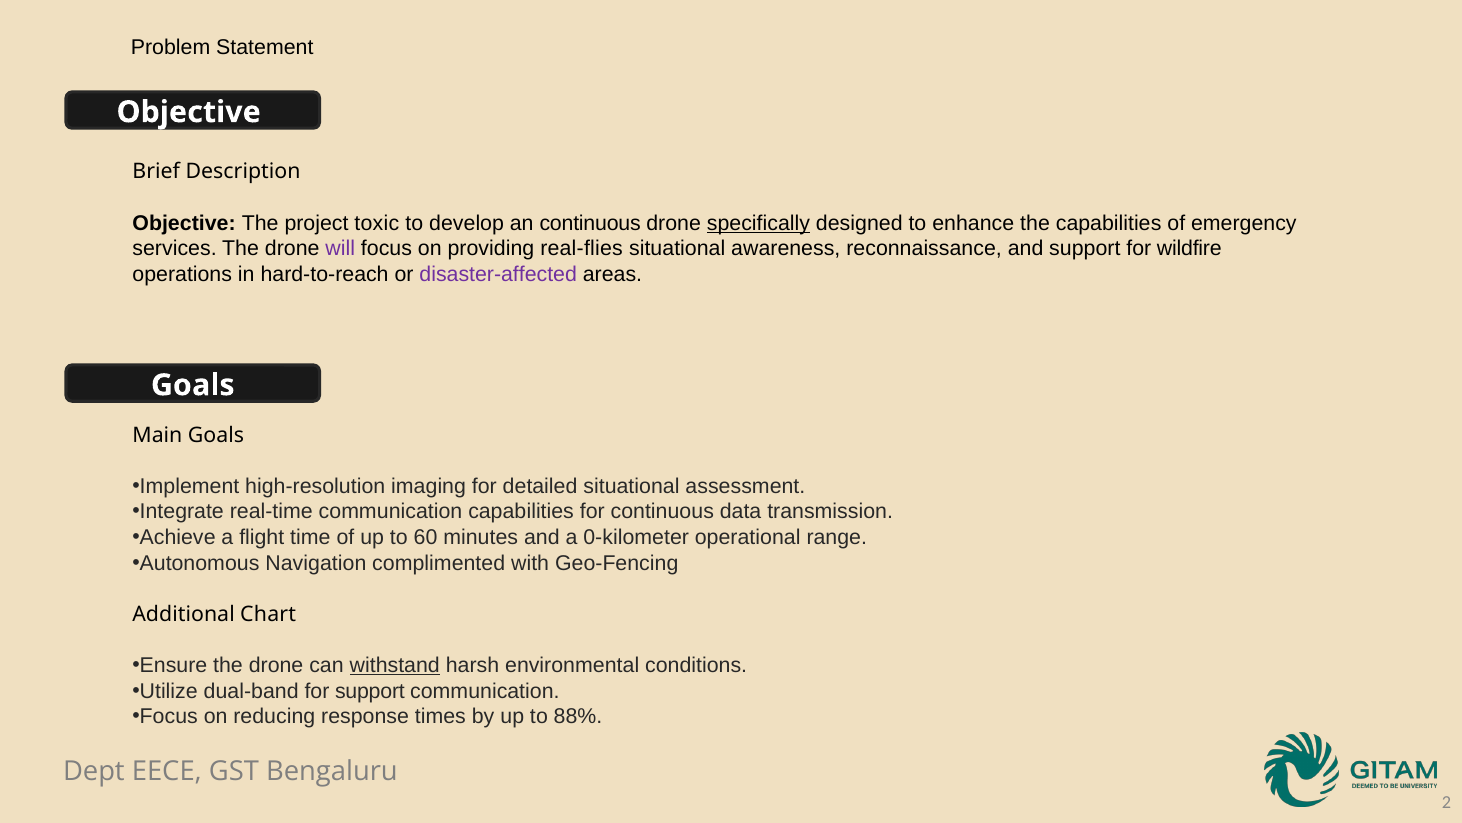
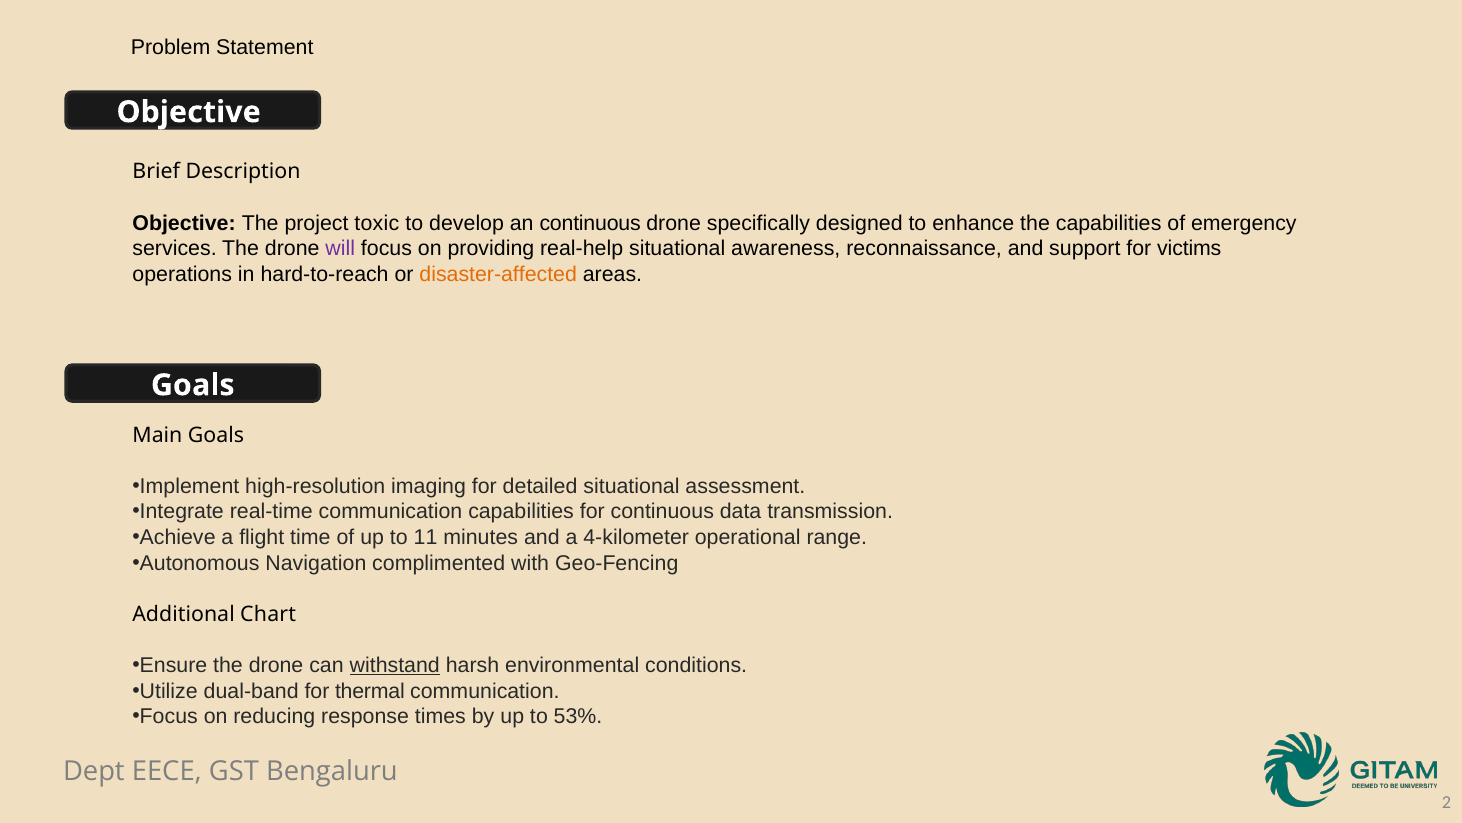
specifically underline: present -> none
real-flies: real-flies -> real-help
wildfire: wildfire -> victims
disaster-affected colour: purple -> orange
60: 60 -> 11
0-kilometer: 0-kilometer -> 4-kilometer
for support: support -> thermal
88%: 88% -> 53%
